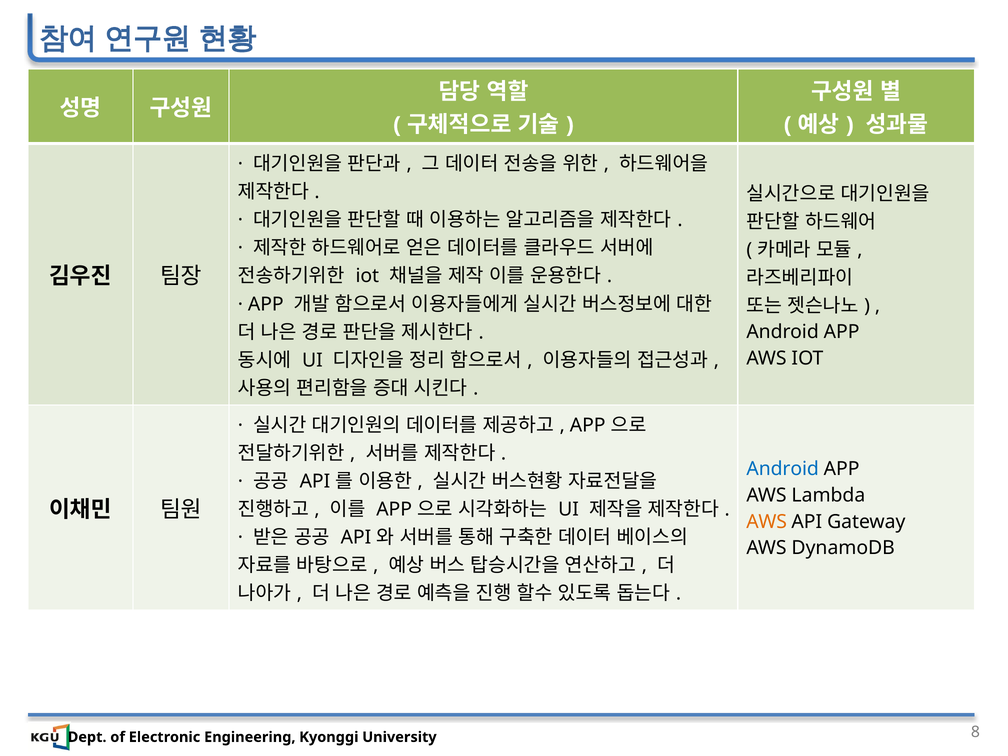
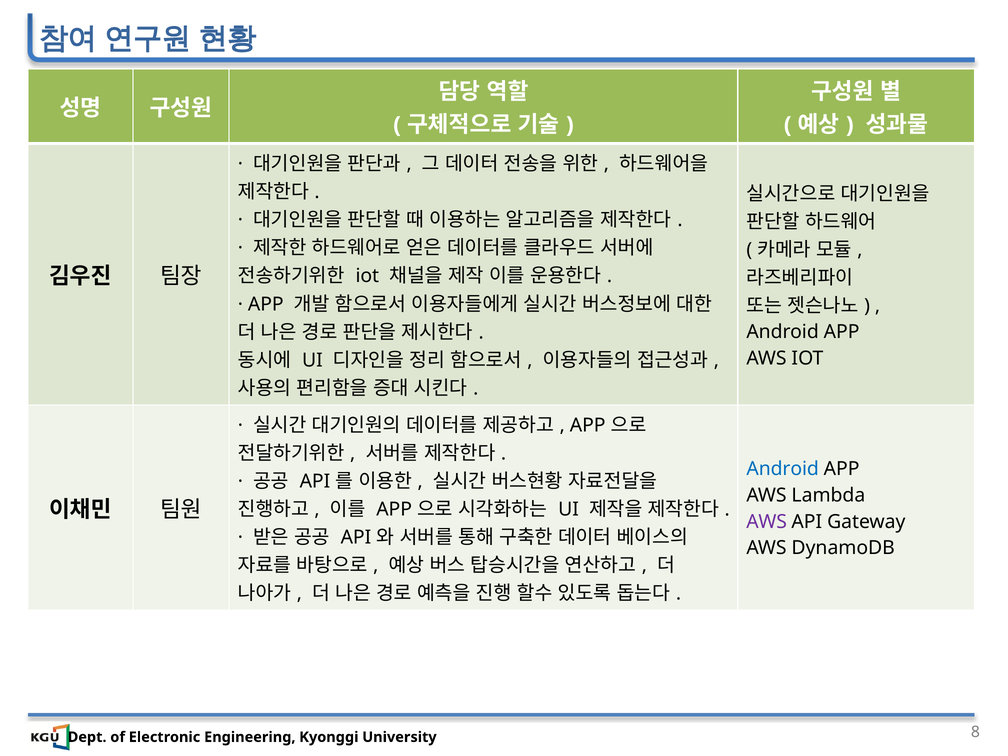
AWS at (767, 522) colour: orange -> purple
